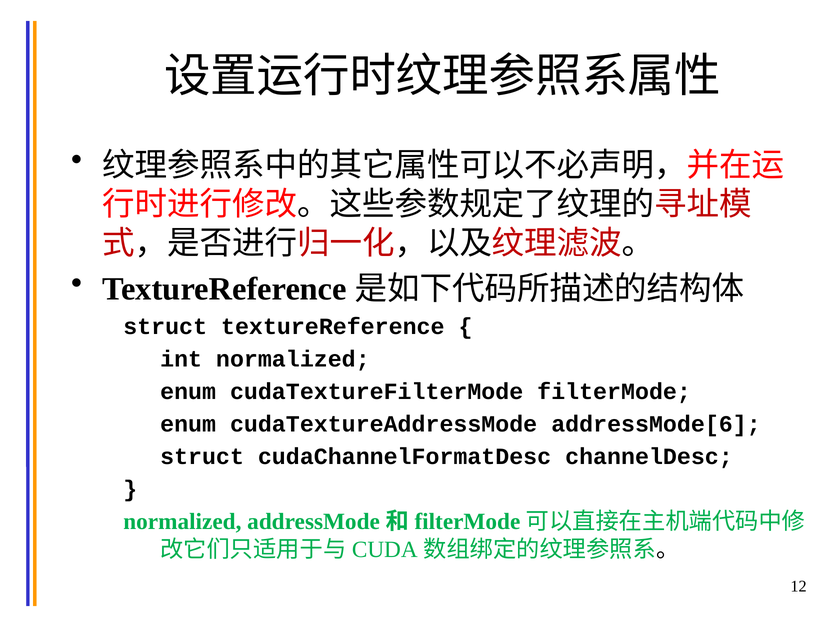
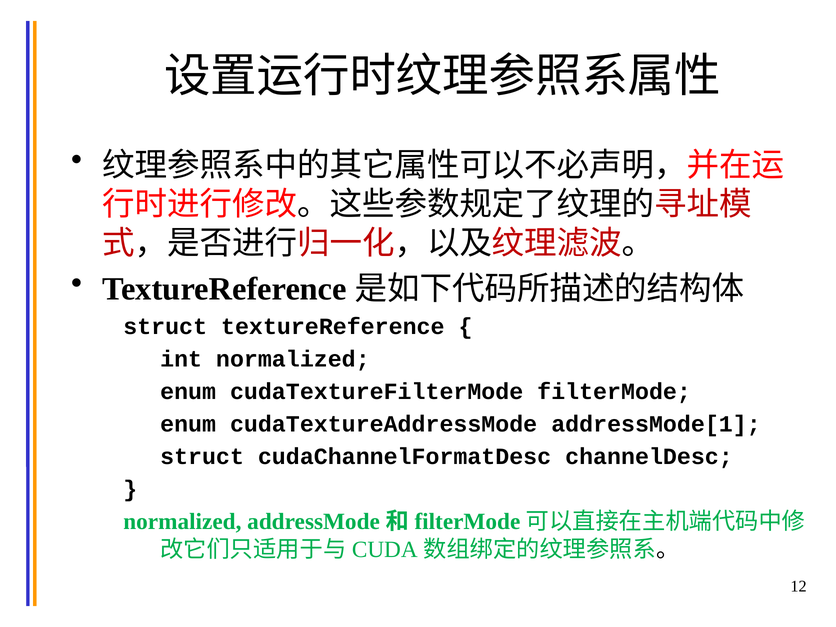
addressMode[6: addressMode[6 -> addressMode[1
